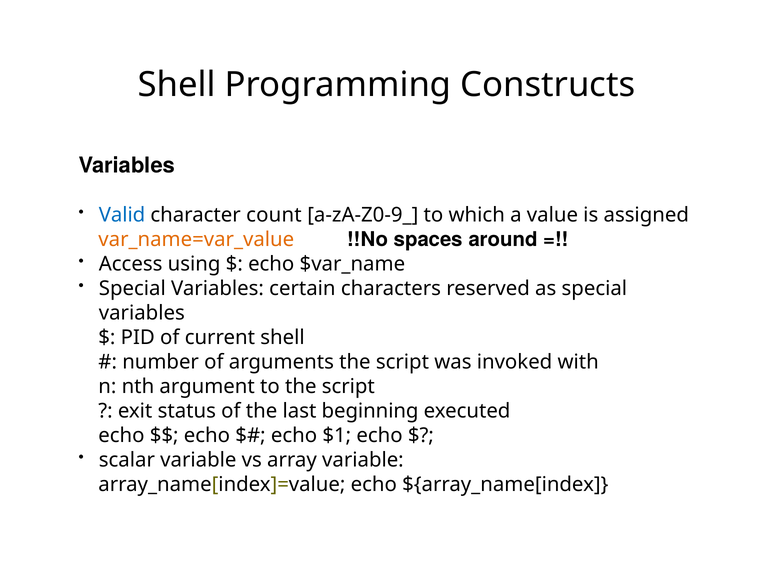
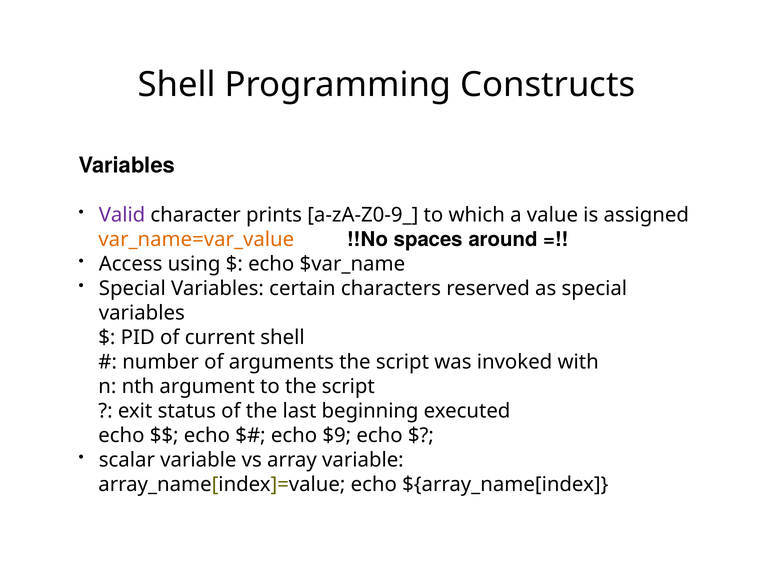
Valid colour: blue -> purple
count: count -> prints
$1: $1 -> $9
